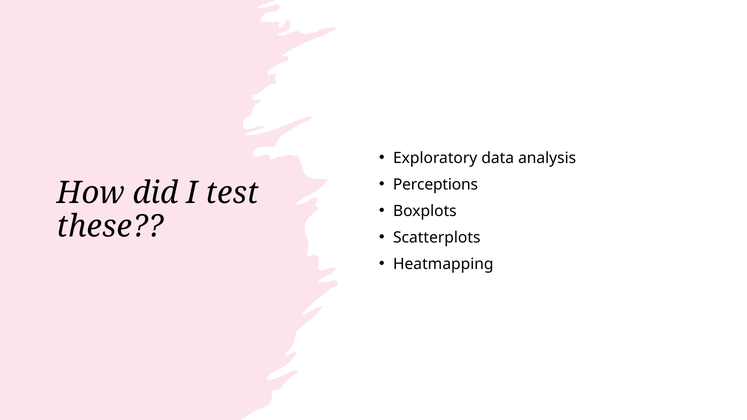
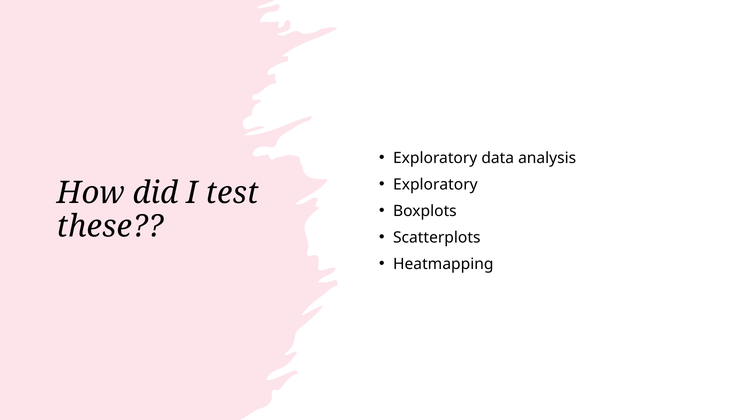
Perceptions at (435, 185): Perceptions -> Exploratory
